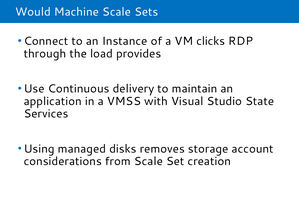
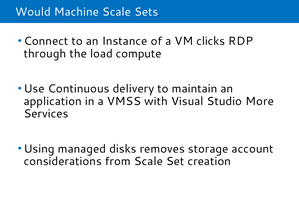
provides: provides -> compute
State: State -> More
